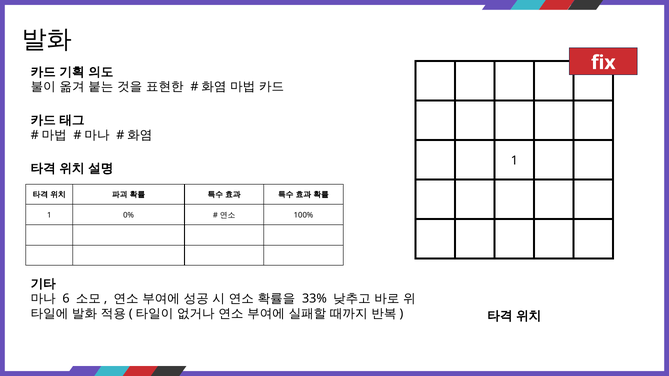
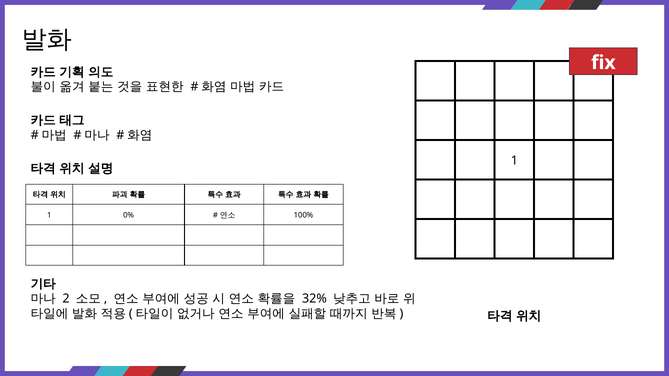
6: 6 -> 2
33%: 33% -> 32%
